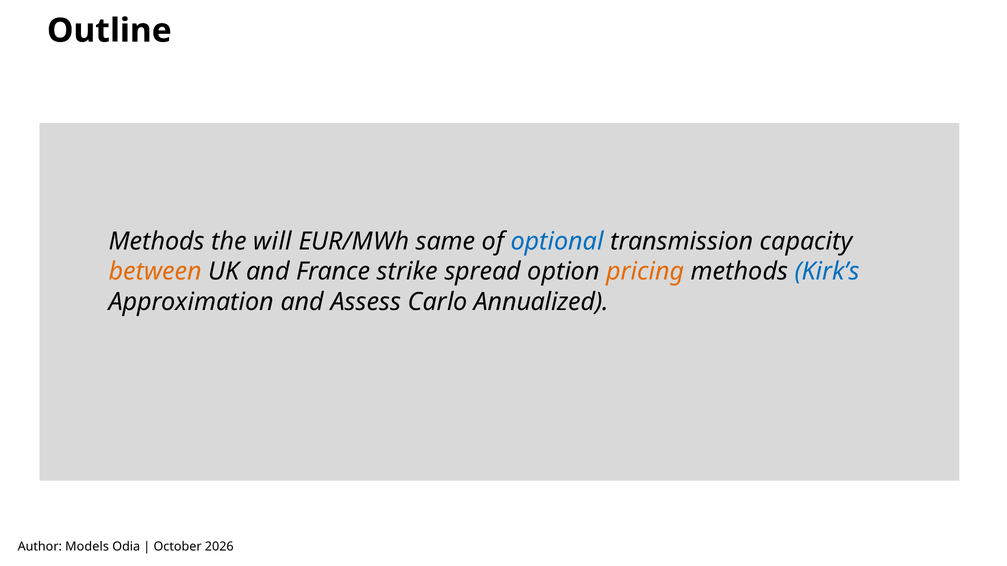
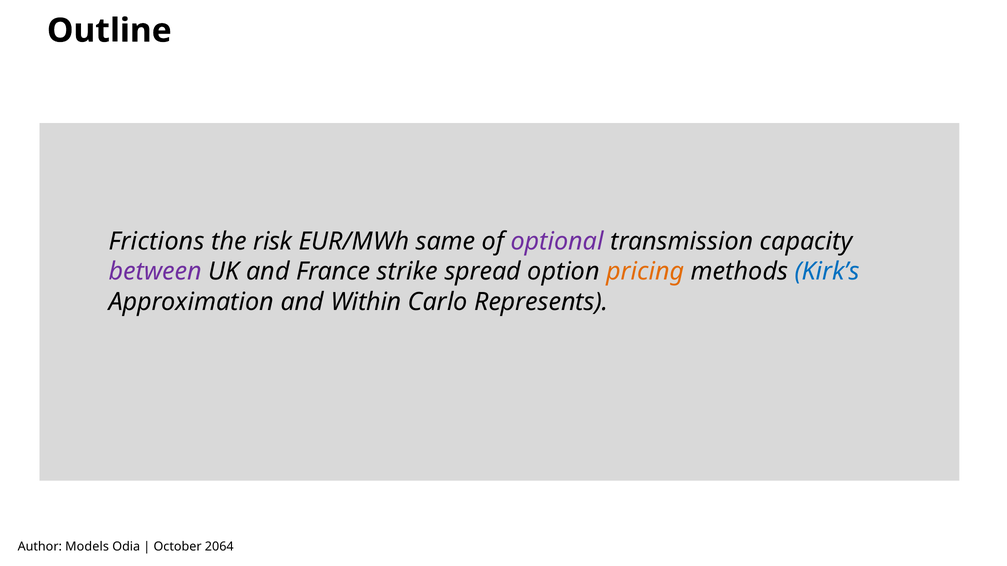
Methods at (157, 242): Methods -> Frictions
will: will -> risk
optional colour: blue -> purple
between colour: orange -> purple
Assess: Assess -> Within
Annualized: Annualized -> Represents
2026: 2026 -> 2064
